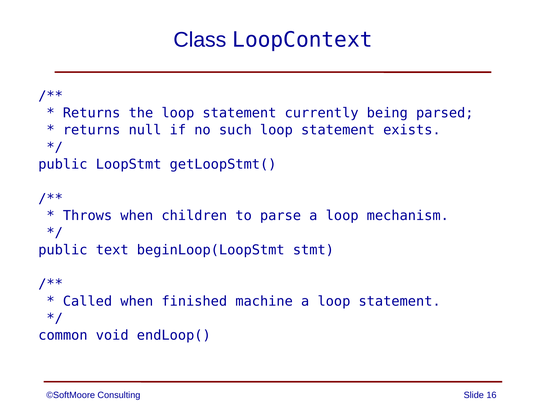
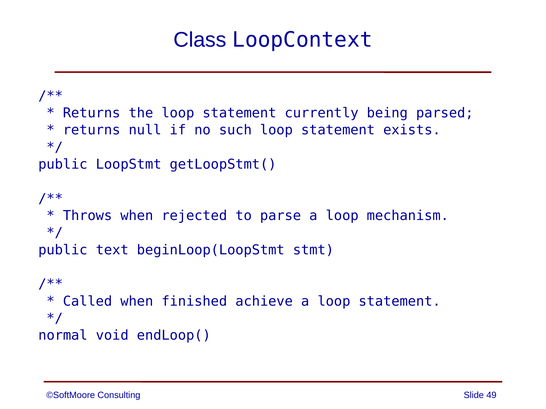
children: children -> rejected
machine: machine -> achieve
common: common -> normal
16: 16 -> 49
